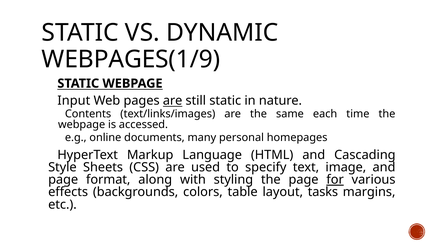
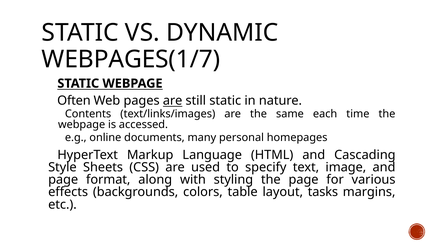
WEBPAGES(1/9: WEBPAGES(1/9 -> WEBPAGES(1/7
Input: Input -> Often
for underline: present -> none
